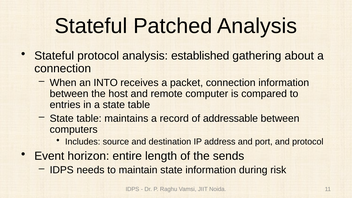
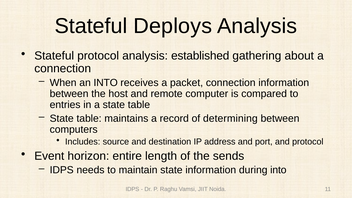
Patched: Patched -> Deploys
addressable: addressable -> determining
during risk: risk -> into
